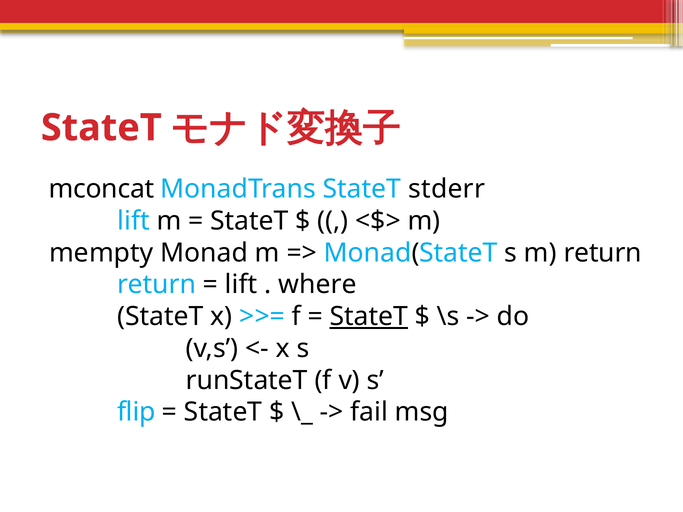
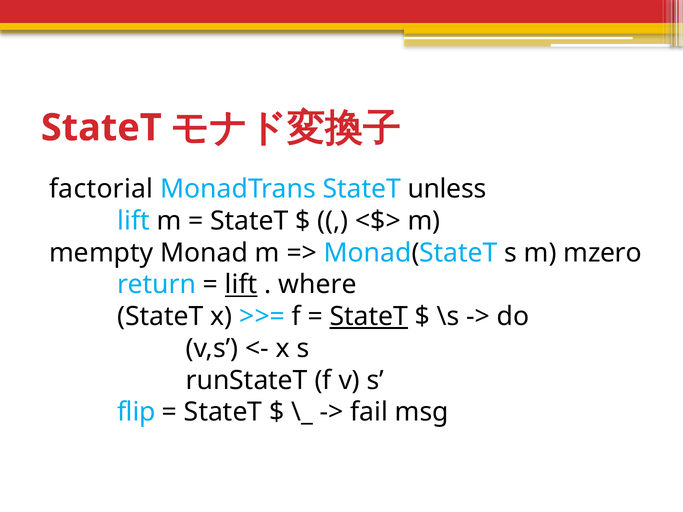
mconcat: mconcat -> factorial
stderr: stderr -> unless
m return: return -> mzero
lift at (241, 285) underline: none -> present
